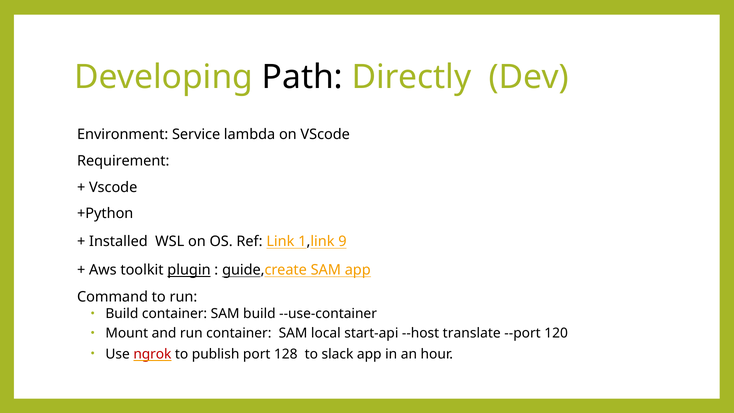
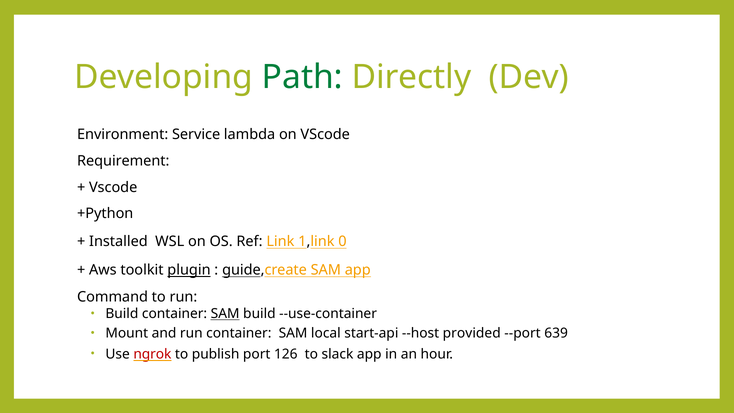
Path colour: black -> green
9: 9 -> 0
SAM at (225, 314) underline: none -> present
translate: translate -> provided
120: 120 -> 639
128: 128 -> 126
